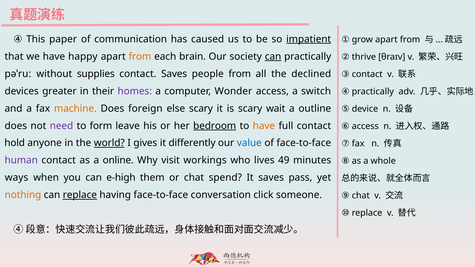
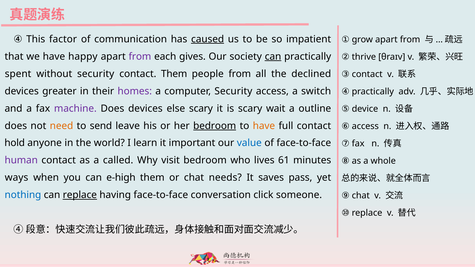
paper: paper -> factor
caused underline: none -> present
impatient underline: present -> none
from at (140, 57) colour: orange -> purple
brain: brain -> gives
pəˈruː: pəˈruː -> spent
without supplies: supplies -> security
contact Saves: Saves -> Them
computer Wonder: Wonder -> Security
machine colour: orange -> purple
Does foreign: foreign -> devices
need colour: purple -> orange
form: form -> send
world underline: present -> none
gives: gives -> learn
differently: differently -> important
online: online -> called
visit workings: workings -> bedroom
49: 49 -> 61
spend: spend -> needs
nothing colour: orange -> blue
